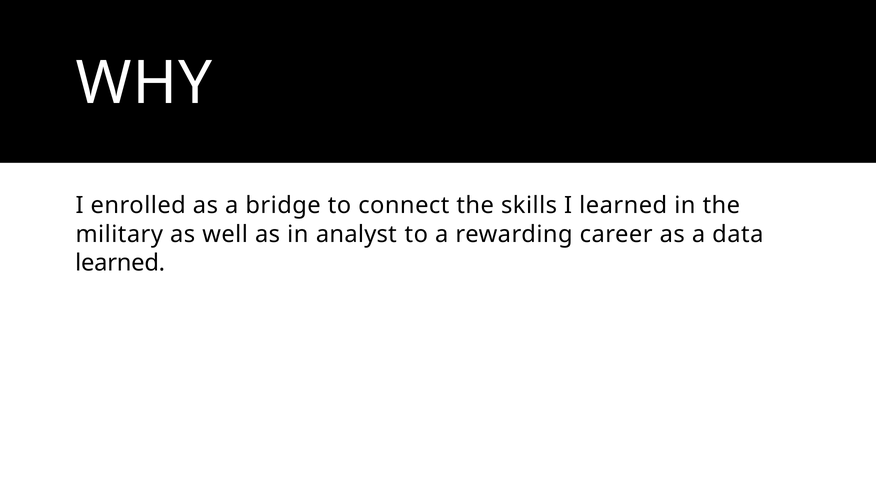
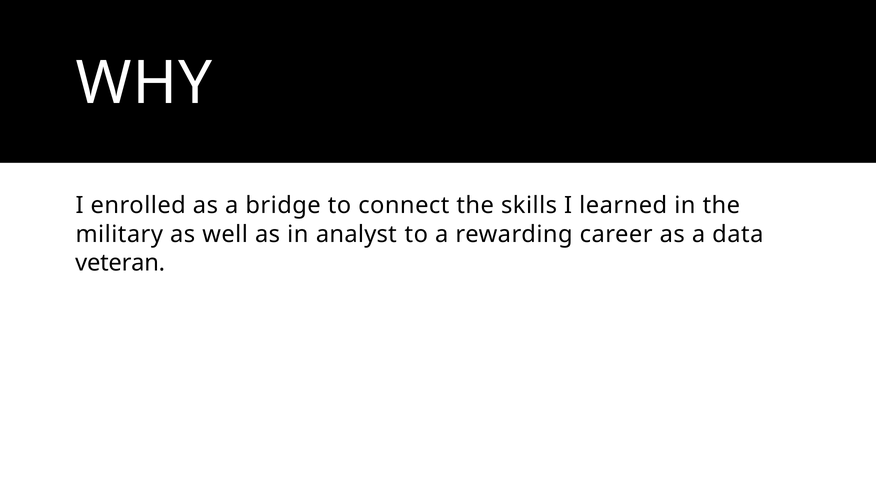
learned at (120, 263): learned -> veteran
